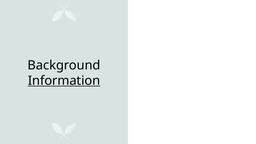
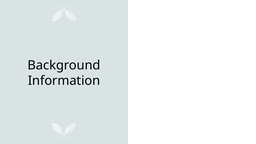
Information underline: present -> none
